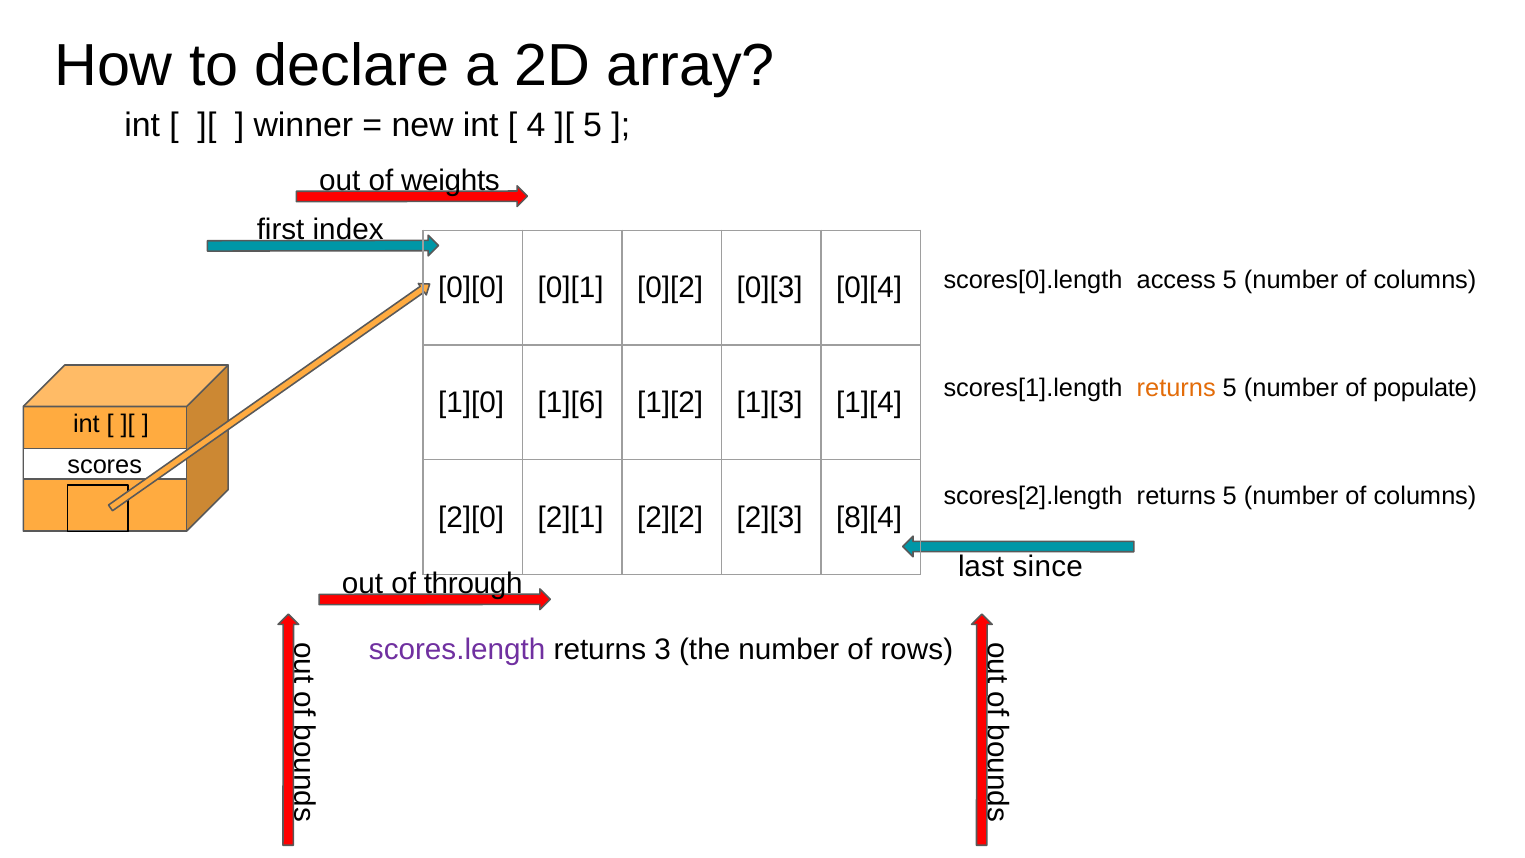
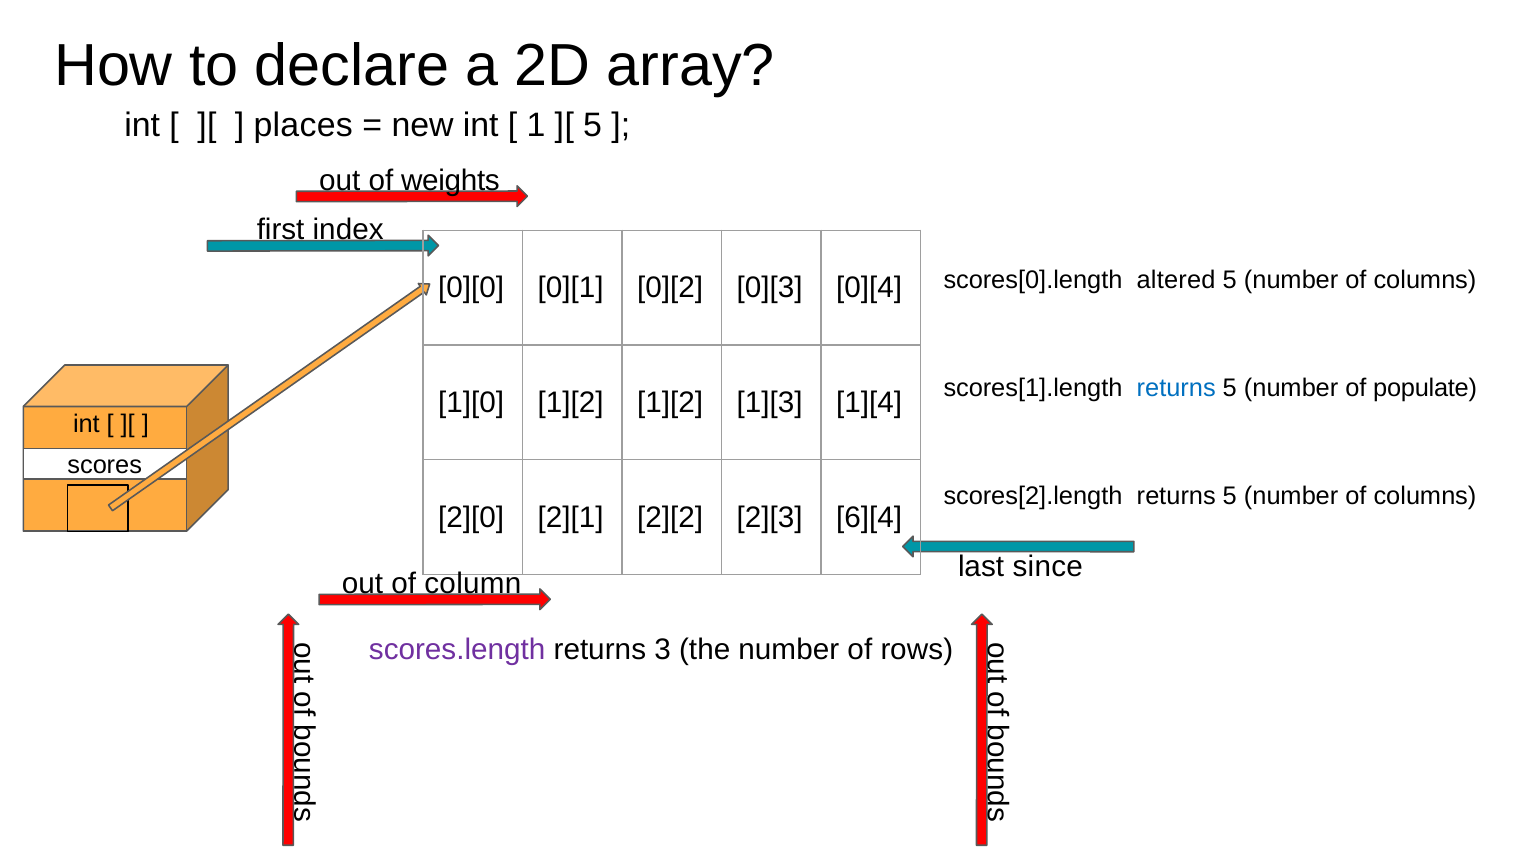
winner: winner -> places
4: 4 -> 1
access: access -> altered
returns at (1176, 388) colour: orange -> blue
1][0 1][6: 1][6 -> 1][2
8][4: 8][4 -> 6][4
through: through -> column
